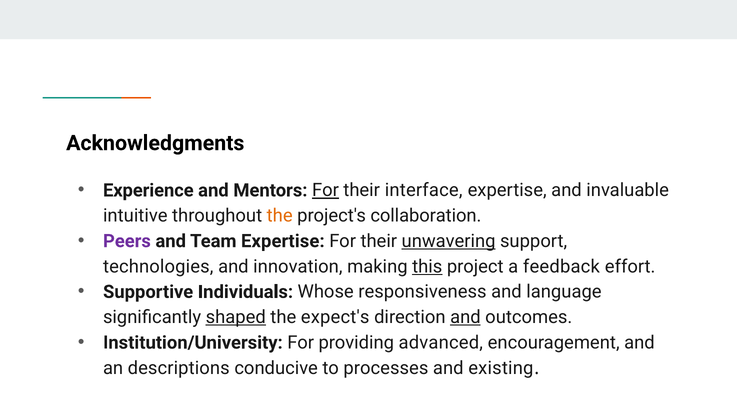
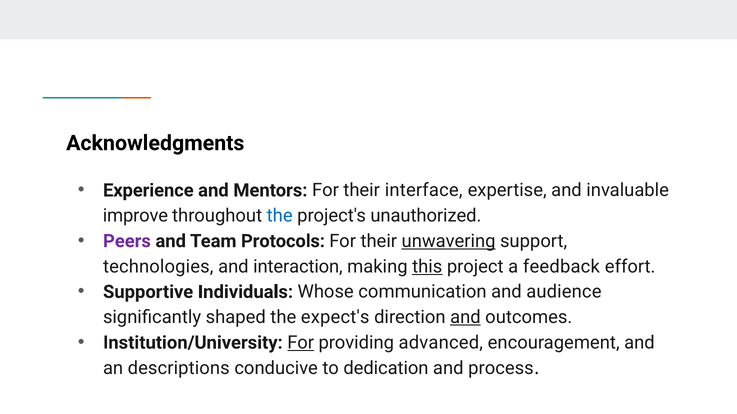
For at (325, 191) underline: present -> none
intuitive: intuitive -> improve
the at (280, 216) colour: orange -> blue
collaboration: collaboration -> unauthorized
Team Expertise: Expertise -> Protocols
innovation: innovation -> interaction
responsiveness: responsiveness -> communication
language: language -> audience
shaped underline: present -> none
For at (301, 343) underline: none -> present
processes: processes -> dedication
existing: existing -> process
